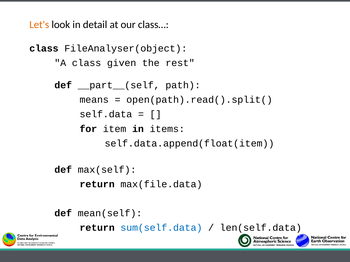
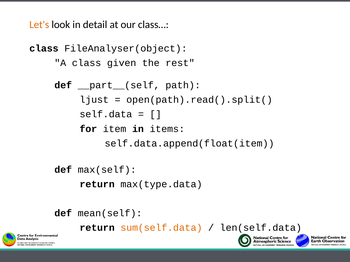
means: means -> ljust
max(file.data: max(file.data -> max(type.data
sum(self.data colour: blue -> orange
